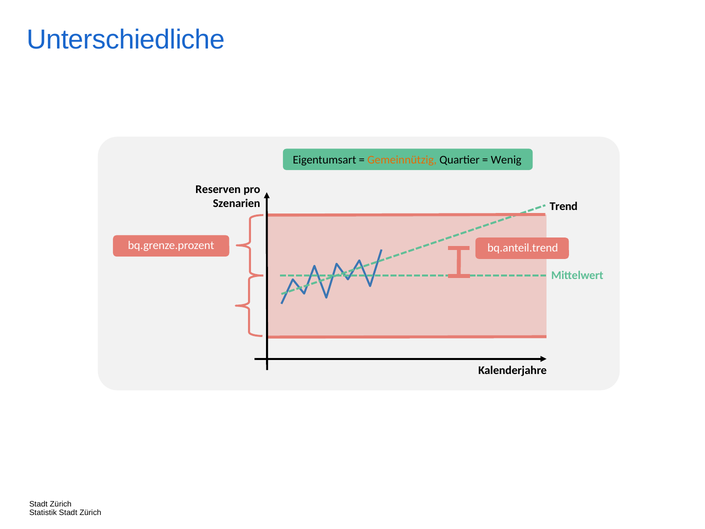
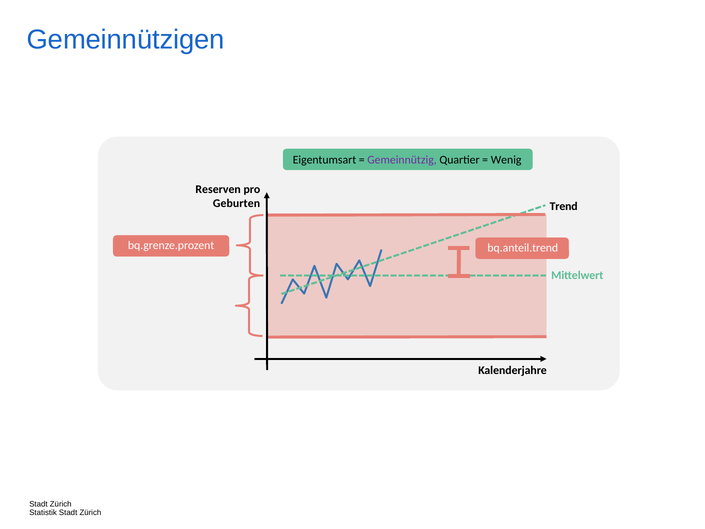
Unterschiedliche: Unterschiedliche -> Gemeinnützigen
Gemeinnützig colour: orange -> purple
Szenarien: Szenarien -> Geburten
